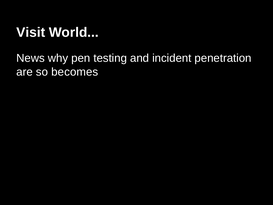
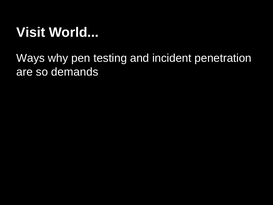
News: News -> Ways
becomes: becomes -> demands
